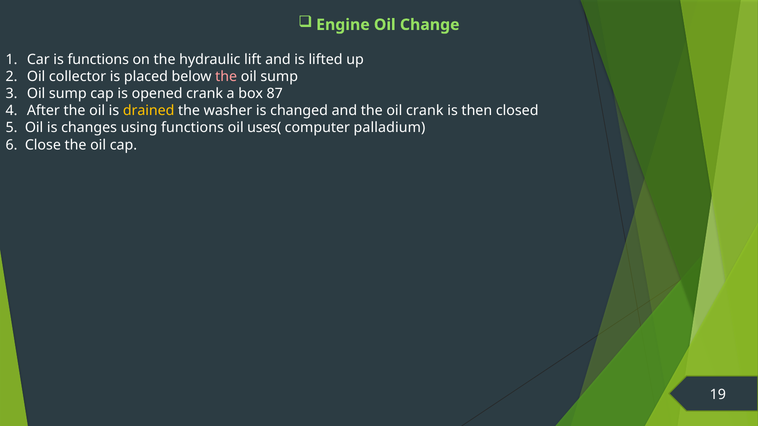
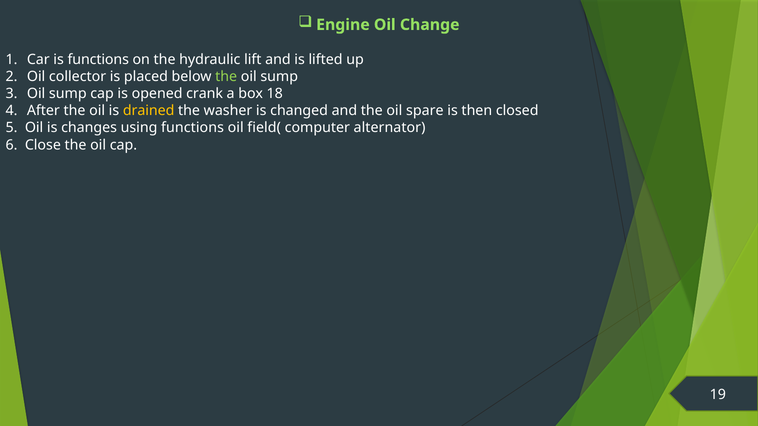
the at (226, 77) colour: pink -> light green
87: 87 -> 18
oil crank: crank -> spare
uses(: uses( -> field(
palladium: palladium -> alternator
